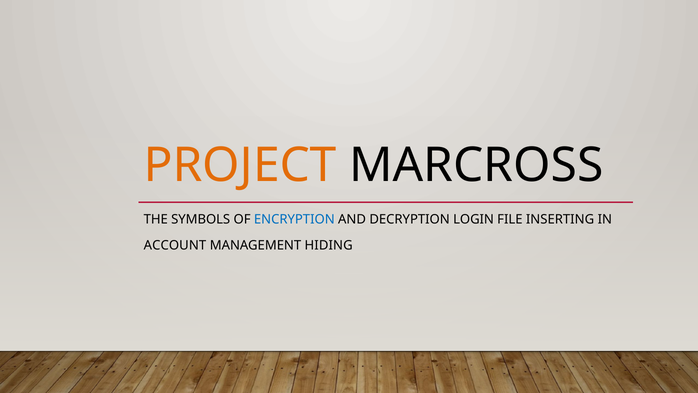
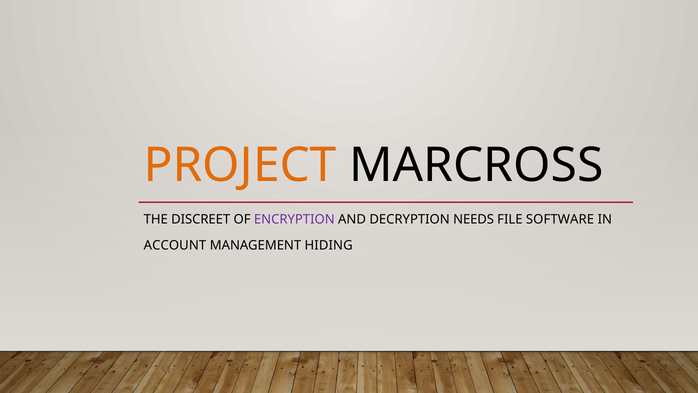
SYMBOLS: SYMBOLS -> DISCREET
ENCRYPTION colour: blue -> purple
LOGIN: LOGIN -> NEEDS
INSERTING: INSERTING -> SOFTWARE
